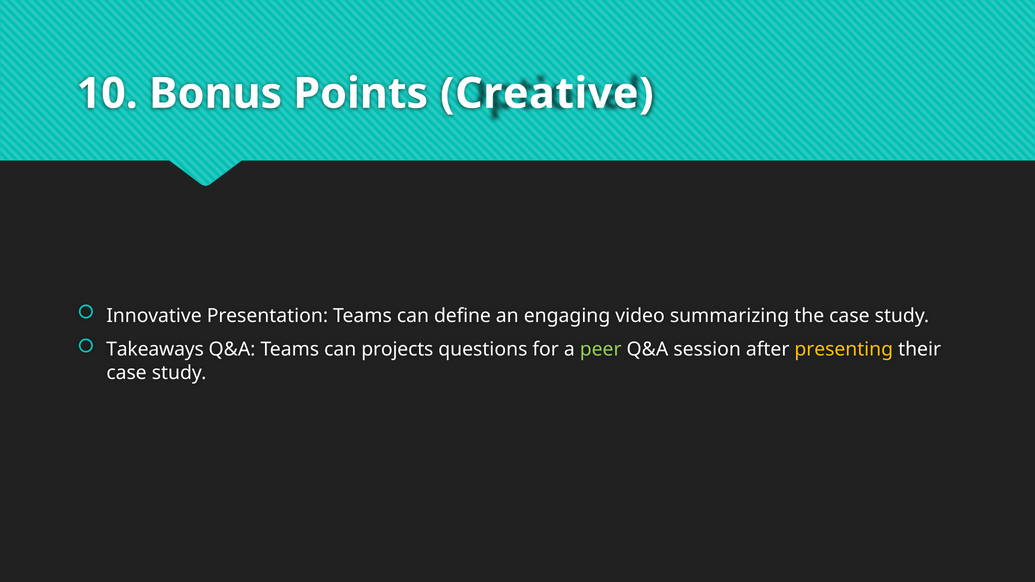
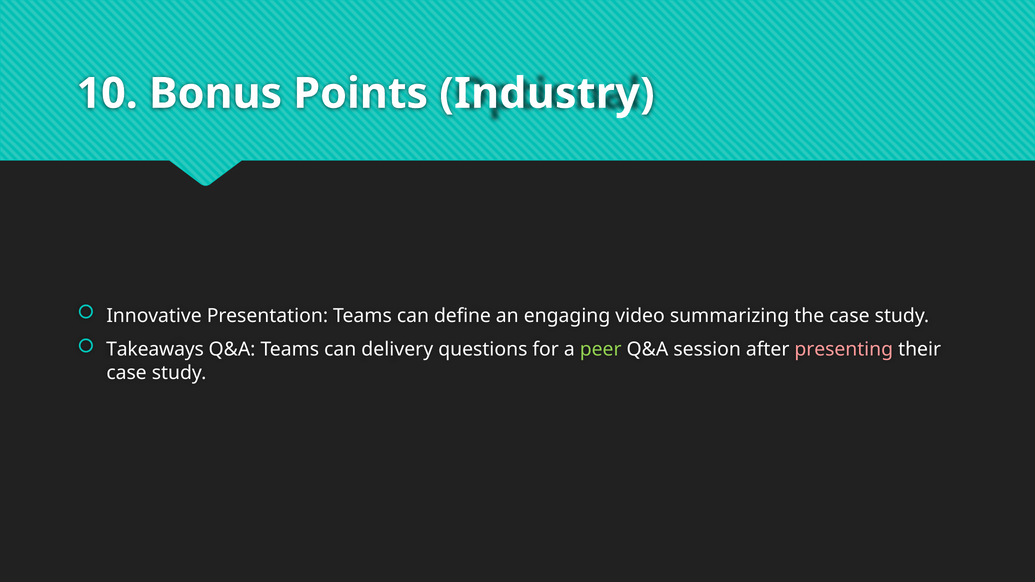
Creative: Creative -> Industry
projects: projects -> delivery
presenting colour: yellow -> pink
